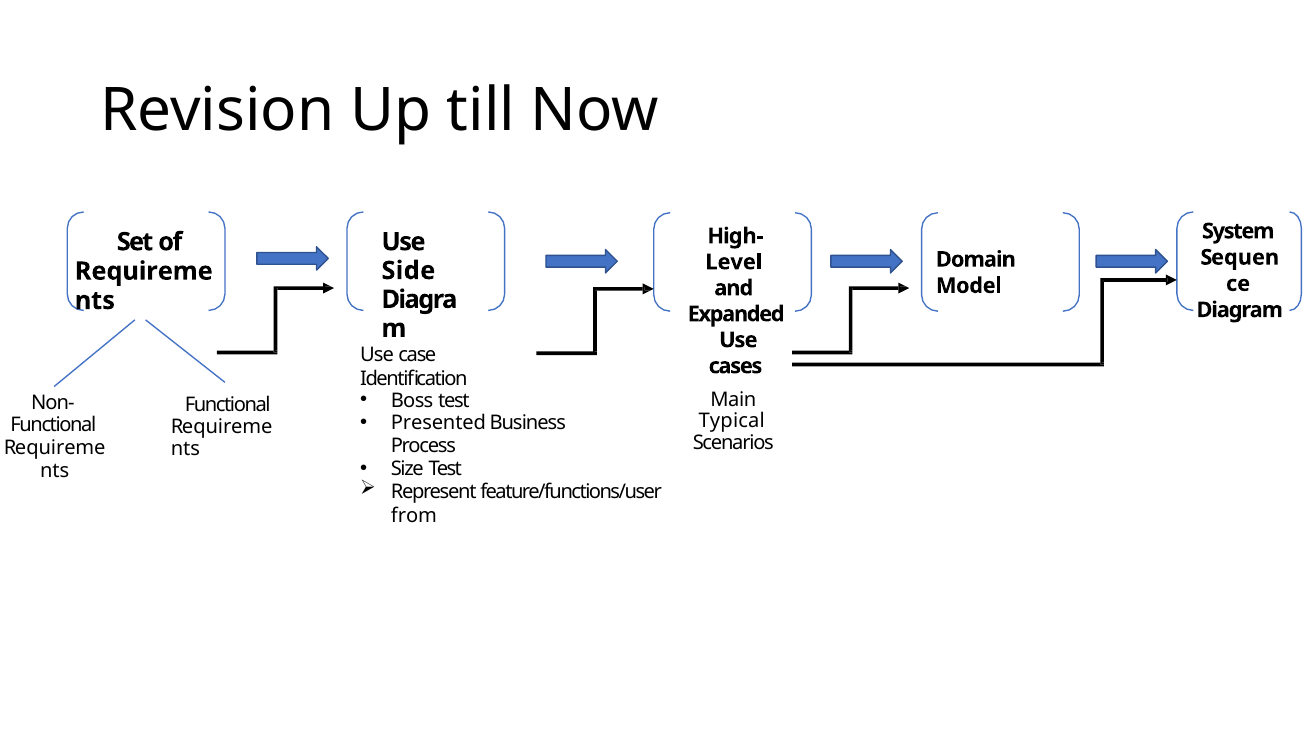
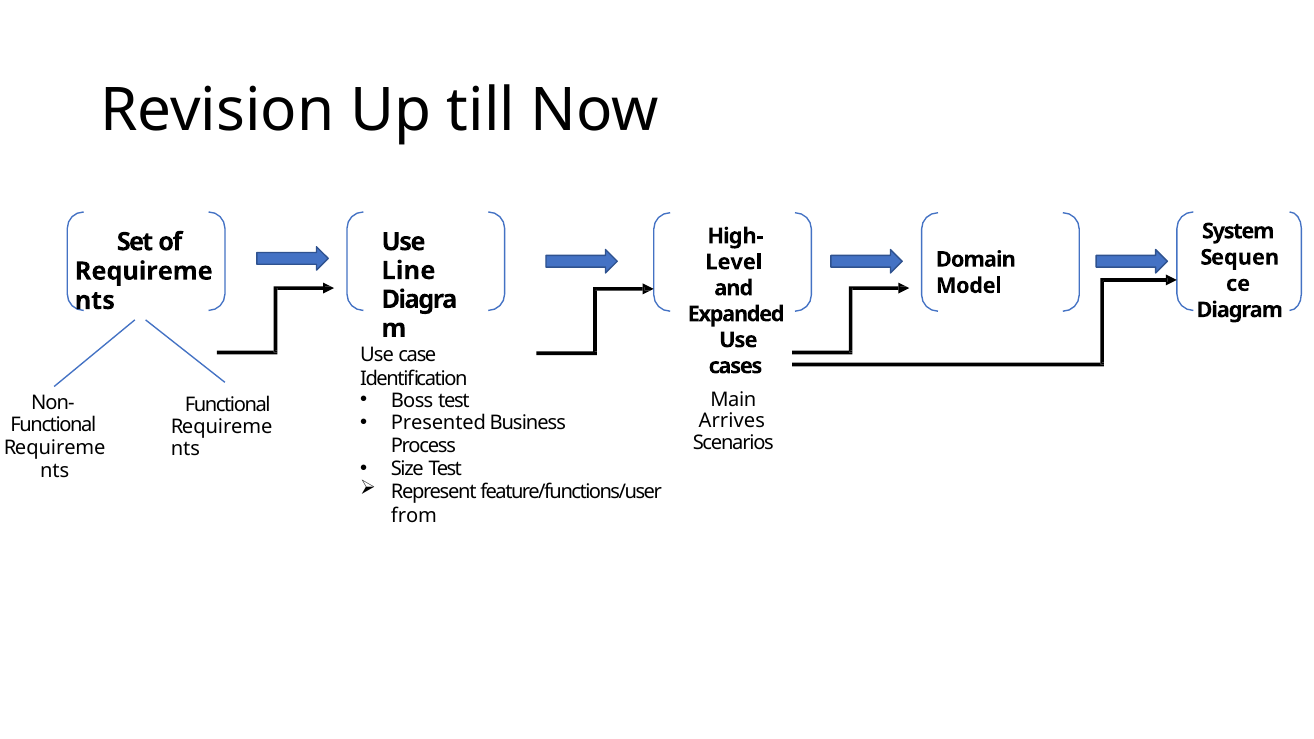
Side: Side -> Line
Typical: Typical -> Arrives
